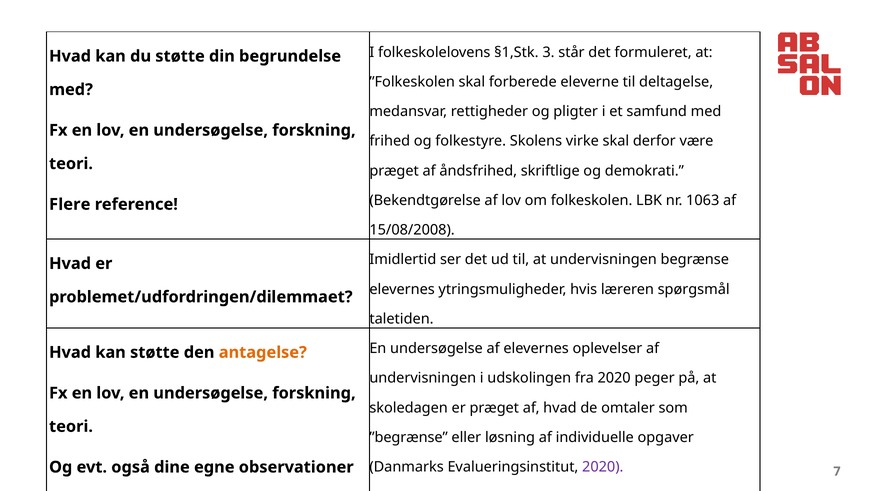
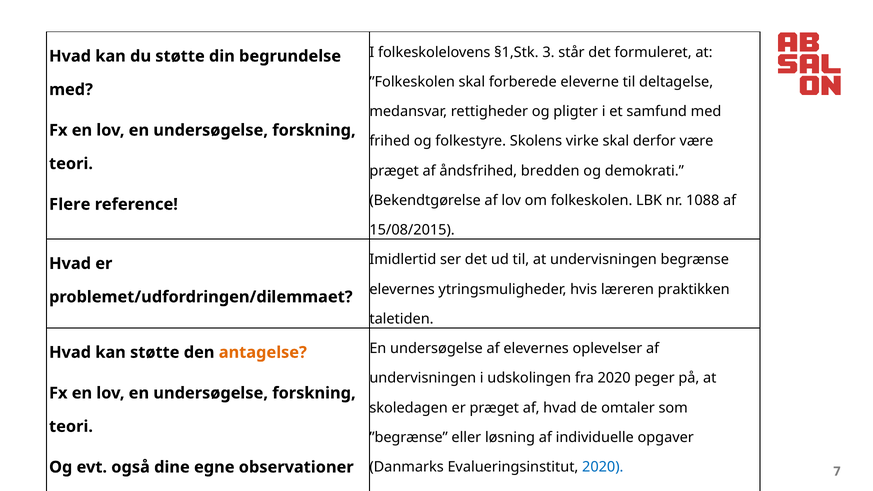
skriftlige: skriftlige -> bredden
1063: 1063 -> 1088
15/08/2008: 15/08/2008 -> 15/08/2015
læreren spørgsmål: spørgsmål -> praktikken
2020 at (603, 467) colour: purple -> blue
